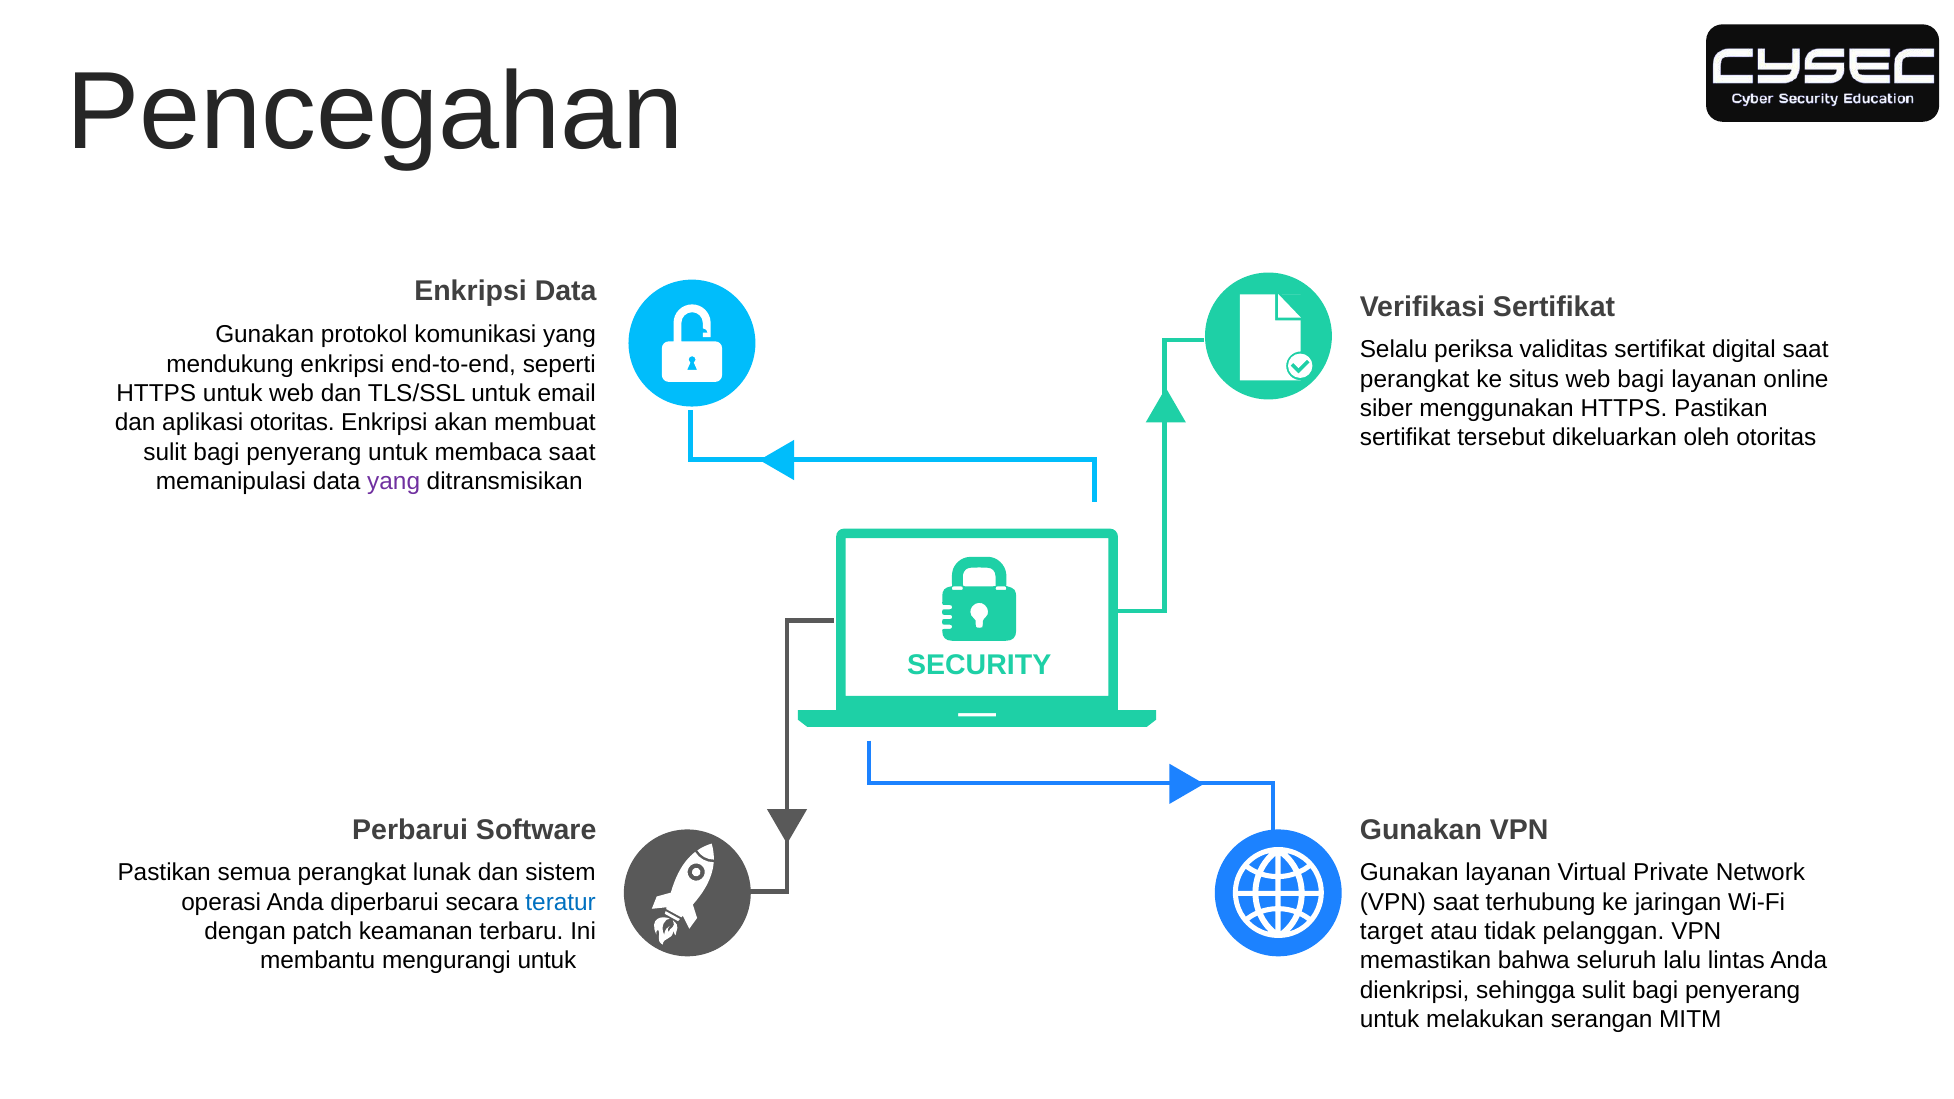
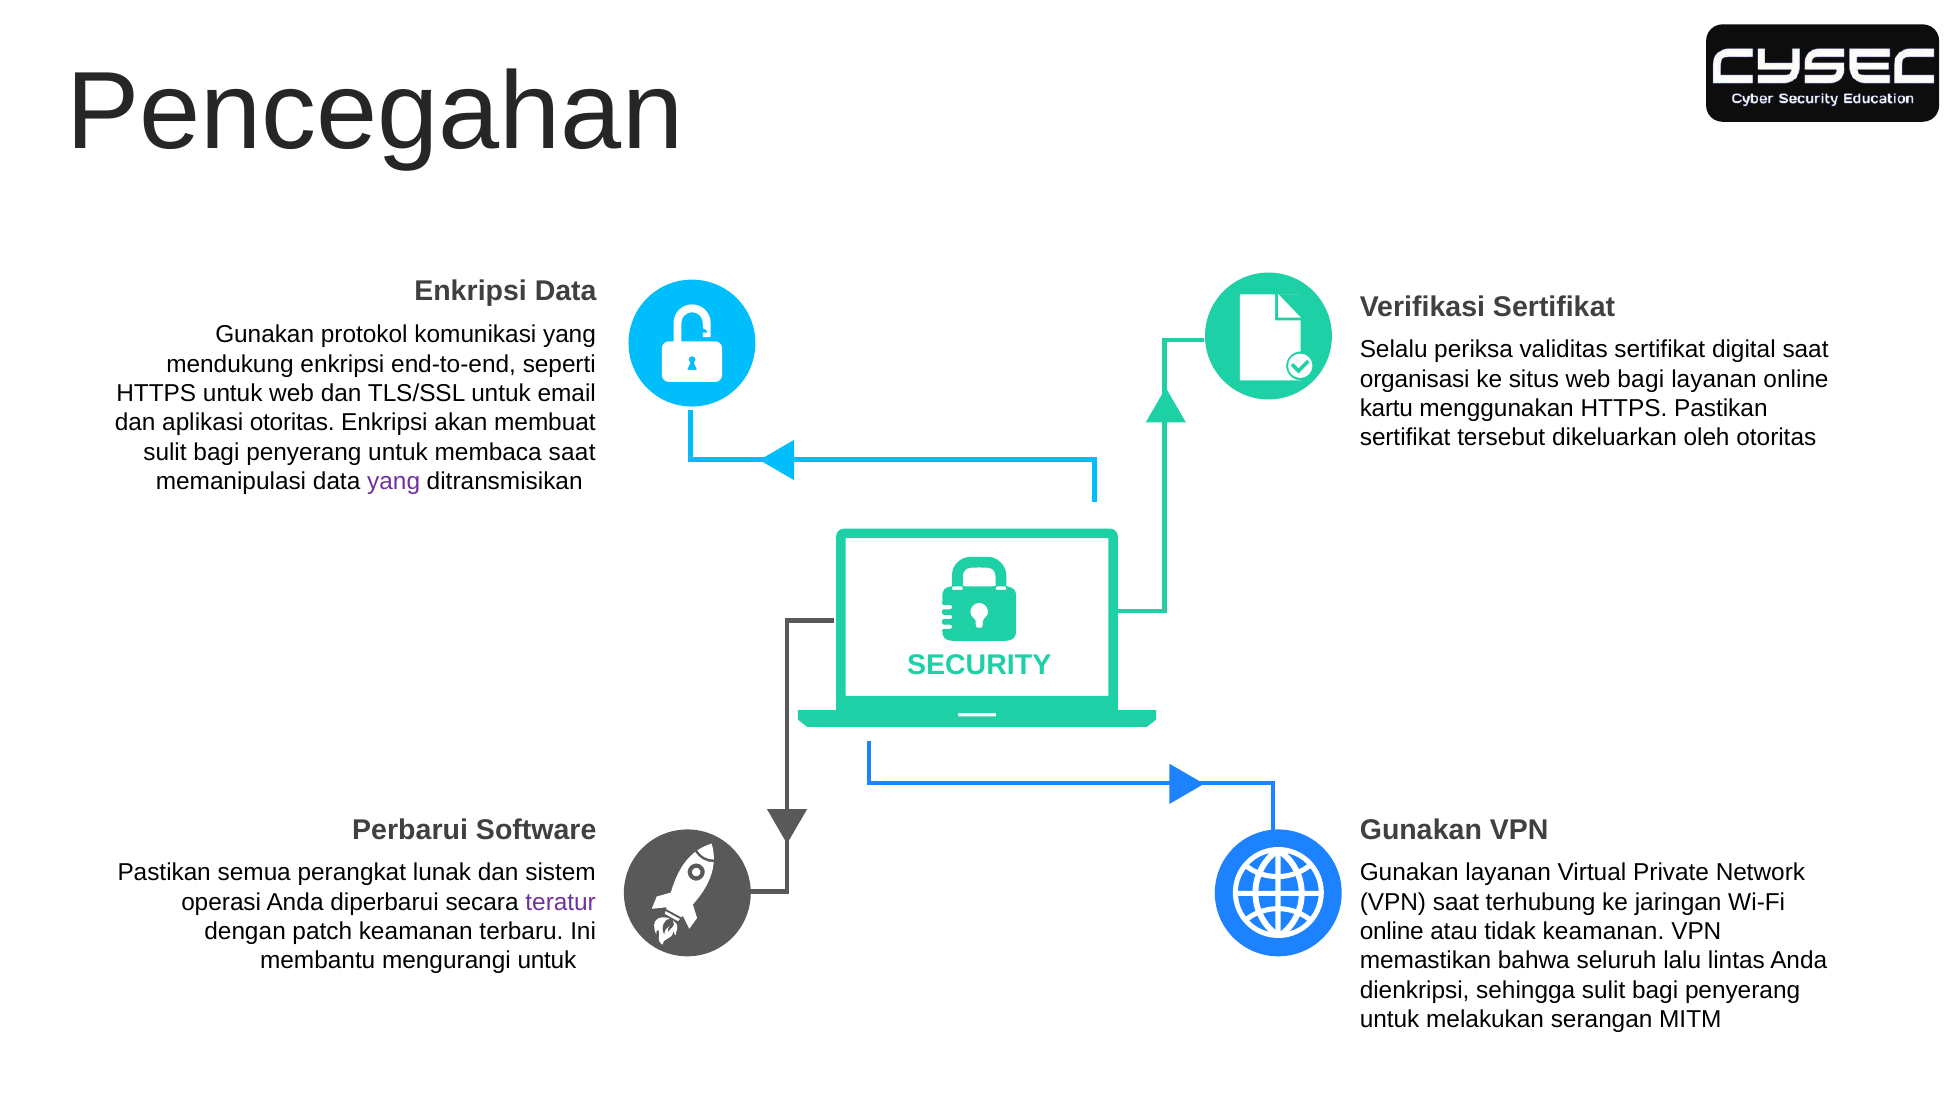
perangkat at (1415, 379): perangkat -> organisasi
siber: siber -> kartu
teratur colour: blue -> purple
target at (1392, 932): target -> online
tidak pelanggan: pelanggan -> keamanan
